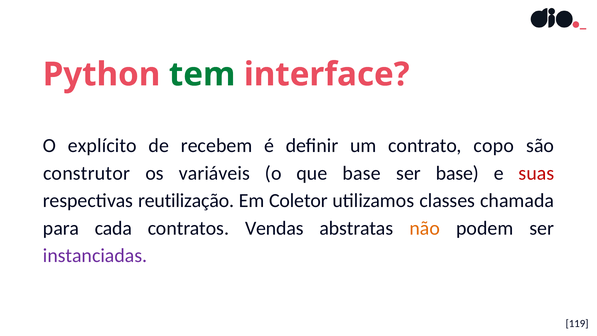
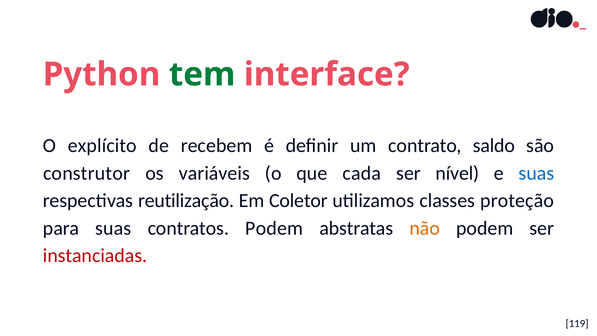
copo: copo -> saldo
que base: base -> cada
ser base: base -> nível
suas at (536, 173) colour: red -> blue
chamada: chamada -> proteção
para cada: cada -> suas
contratos Vendas: Vendas -> Podem
instanciadas colour: purple -> red
